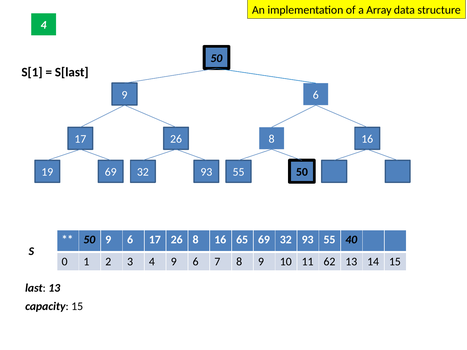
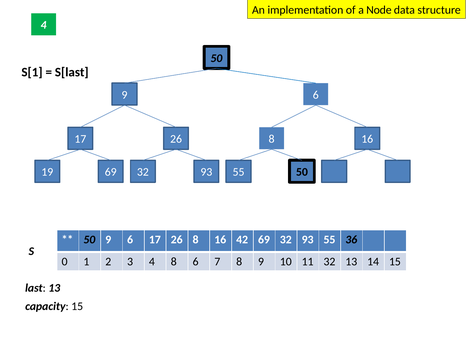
Array: Array -> Node
65: 65 -> 42
40: 40 -> 36
4 9: 9 -> 8
11 62: 62 -> 32
